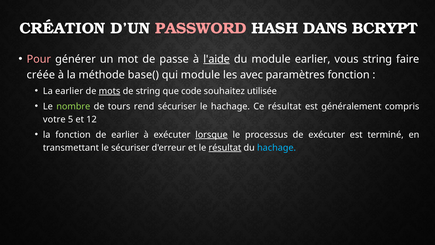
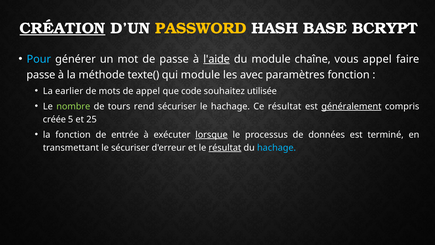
CRÉATION underline: none -> present
PASSWORD colour: pink -> yellow
DANS: DANS -> BASE
Pour colour: pink -> light blue
module earlier: earlier -> chaîne
vous string: string -> appel
créée at (41, 75): créée -> passe
base(: base( -> texte(
mots underline: present -> none
de string: string -> appel
généralement underline: none -> present
votre: votre -> créée
12: 12 -> 25
de earlier: earlier -> entrée
de exécuter: exécuter -> données
